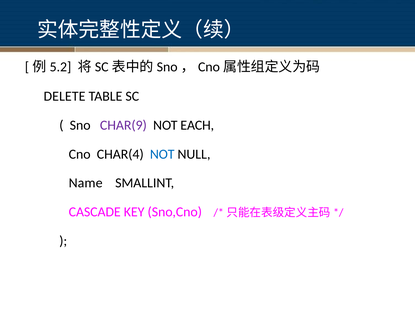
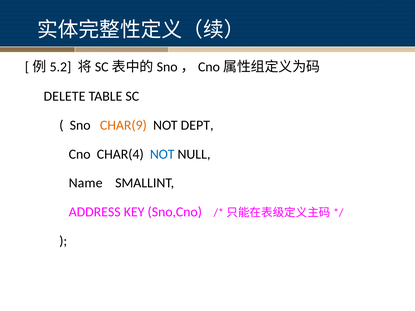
CHAR(9 colour: purple -> orange
EACH: EACH -> DEPT
CASCADE: CASCADE -> ADDRESS
